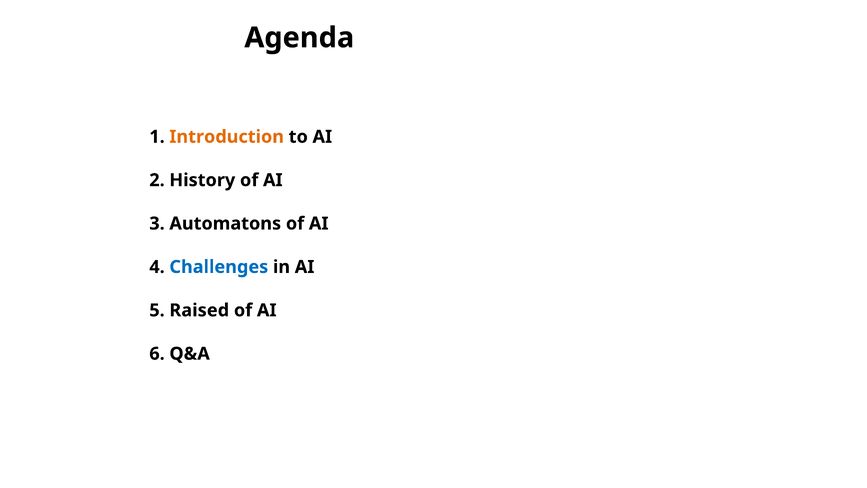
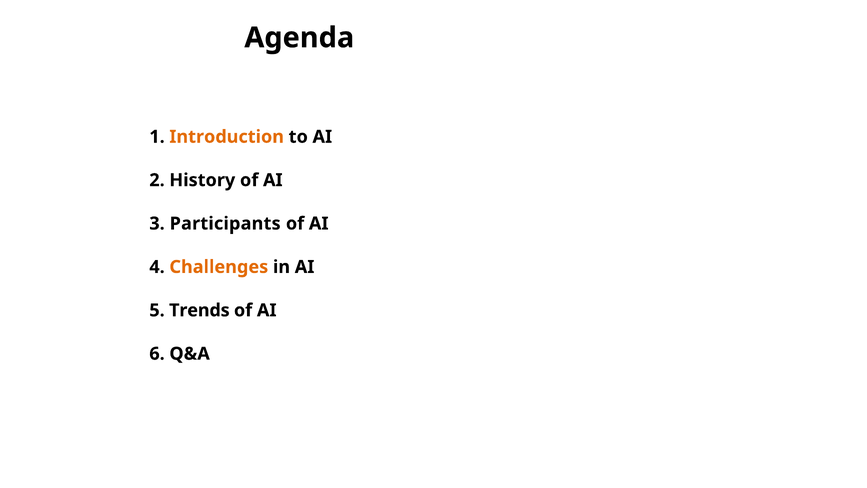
Automatons: Automatons -> Participants
Challenges colour: blue -> orange
Raised: Raised -> Trends
